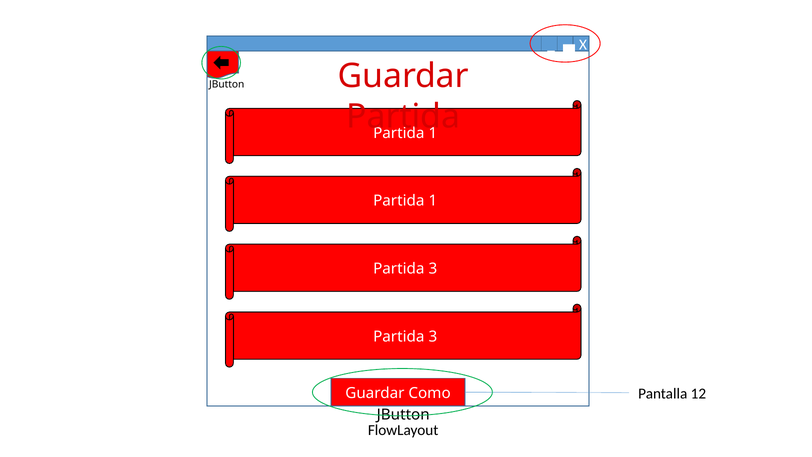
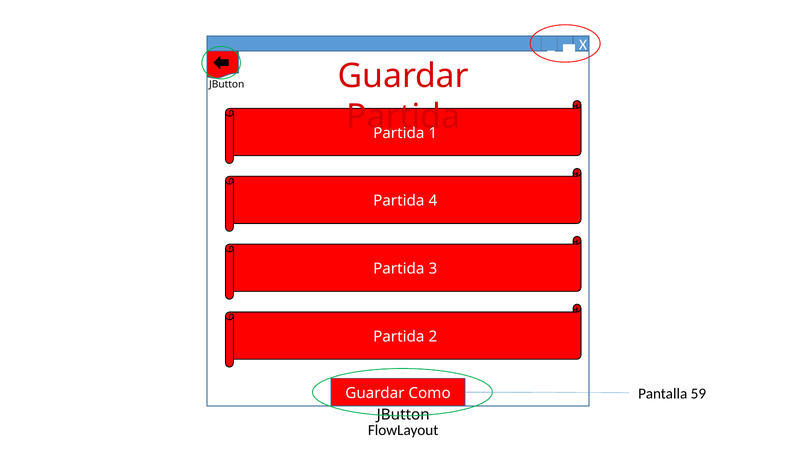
1 at (433, 201): 1 -> 4
3 at (433, 337): 3 -> 2
12: 12 -> 59
